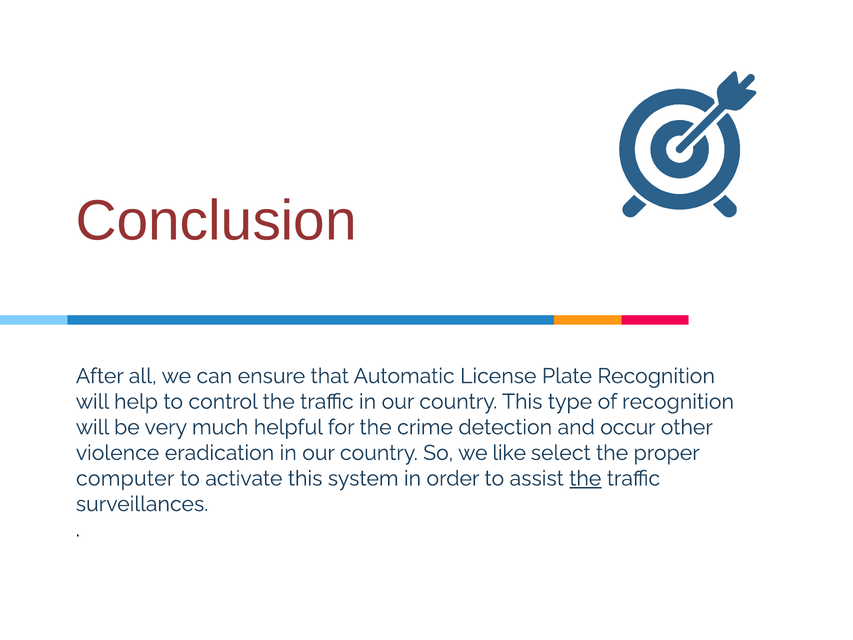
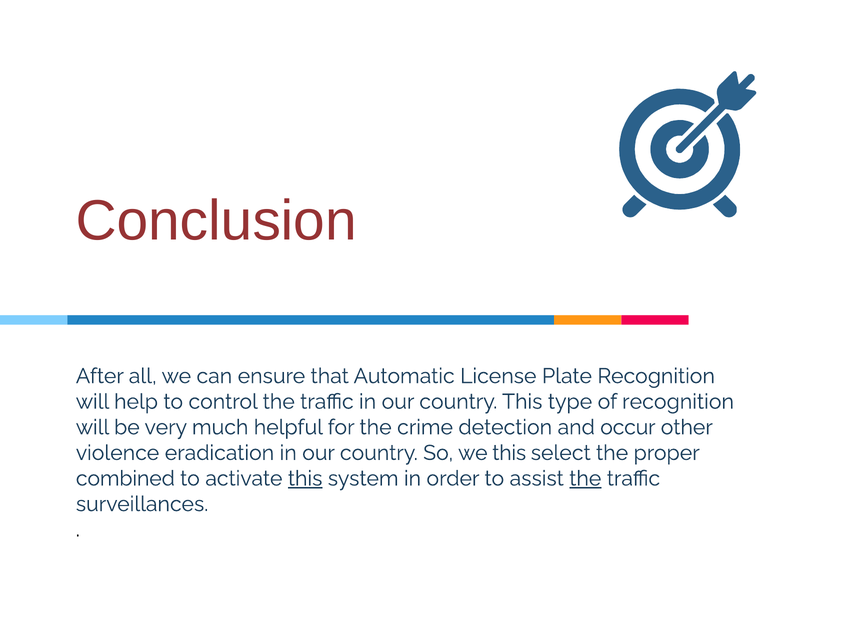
we like: like -> this
computer: computer -> combined
this at (305, 478) underline: none -> present
